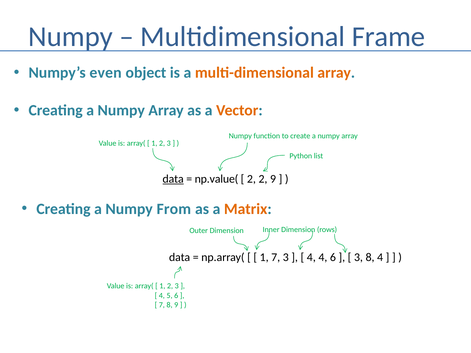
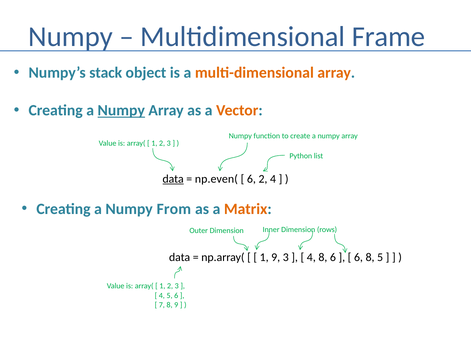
even: even -> stack
Numpy at (121, 110) underline: none -> present
np.value(: np.value( -> np.even(
2 at (251, 179): 2 -> 6
2 9: 9 -> 4
1 7: 7 -> 9
4 4: 4 -> 8
3 at (358, 257): 3 -> 6
8 4: 4 -> 5
